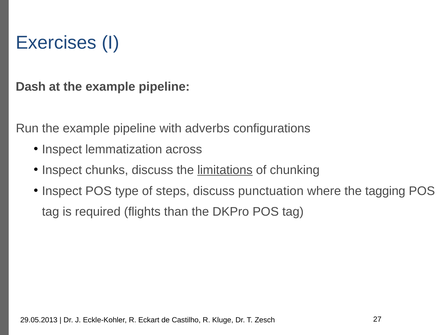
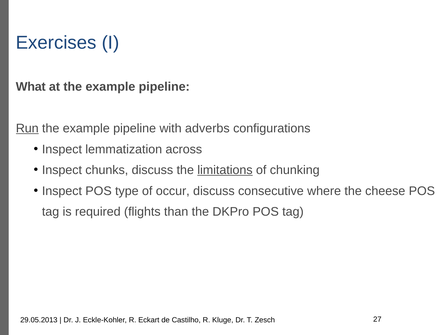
Dash: Dash -> What
Run underline: none -> present
steps: steps -> occur
punctuation: punctuation -> consecutive
tagging: tagging -> cheese
